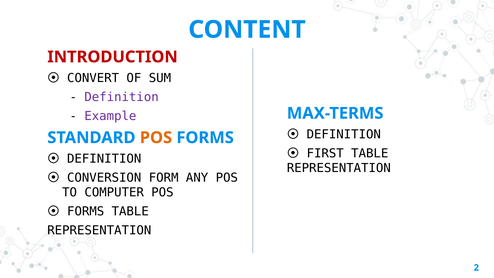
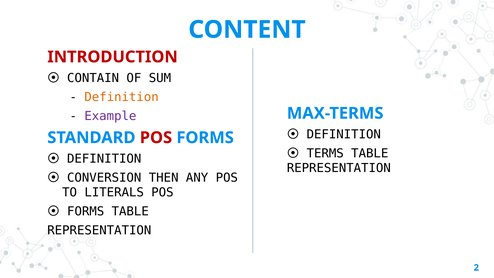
CONVERT: CONVERT -> CONTAIN
Definition at (122, 97) colour: purple -> orange
POS at (156, 138) colour: orange -> red
FIRST: FIRST -> TERMS
FORM: FORM -> THEN
COMPUTER: COMPUTER -> LITERALS
